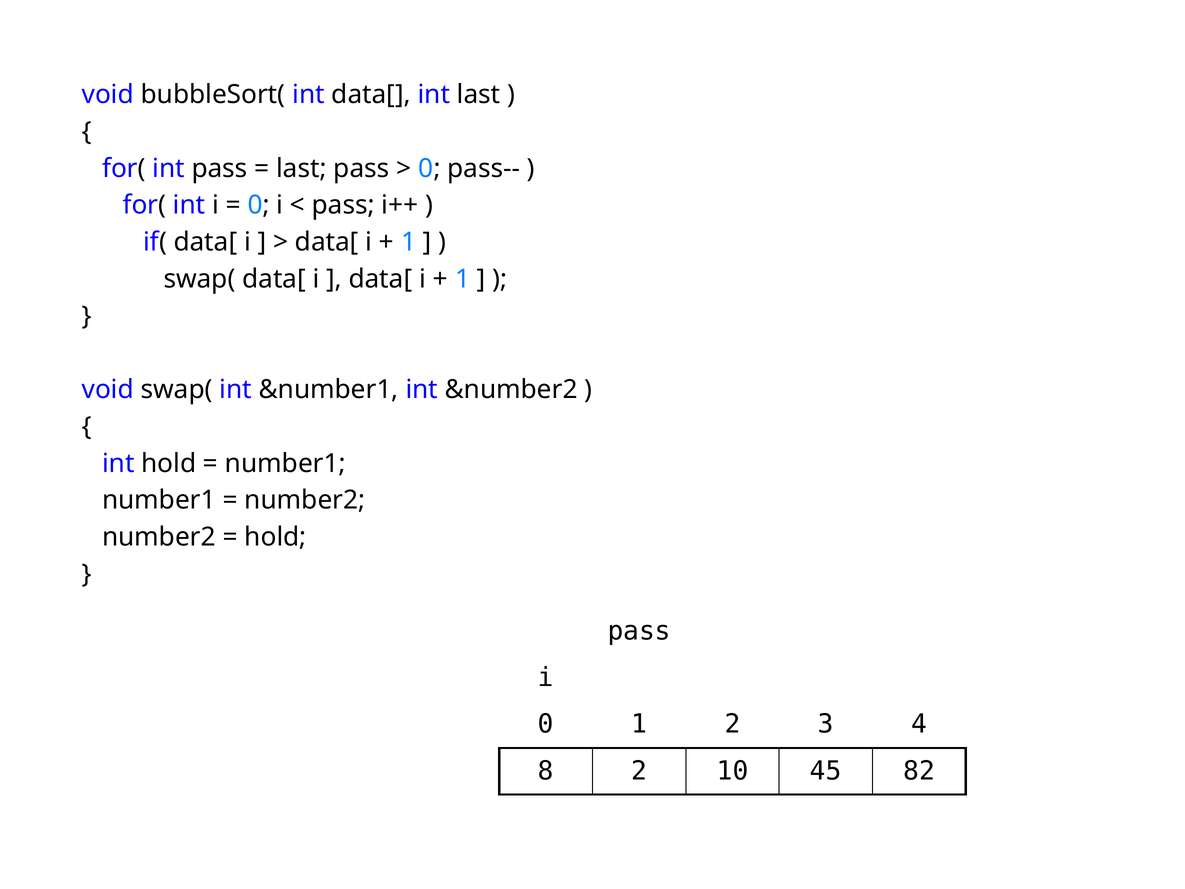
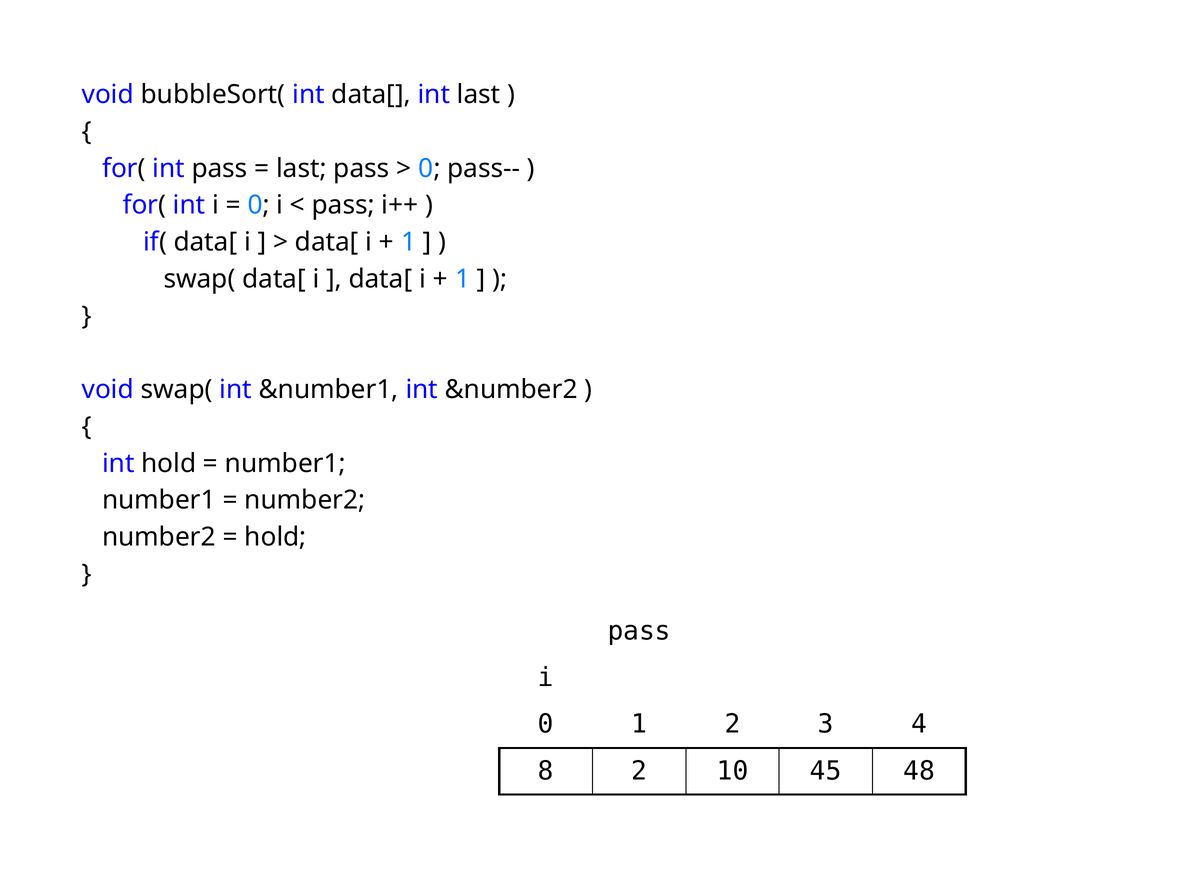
82: 82 -> 48
